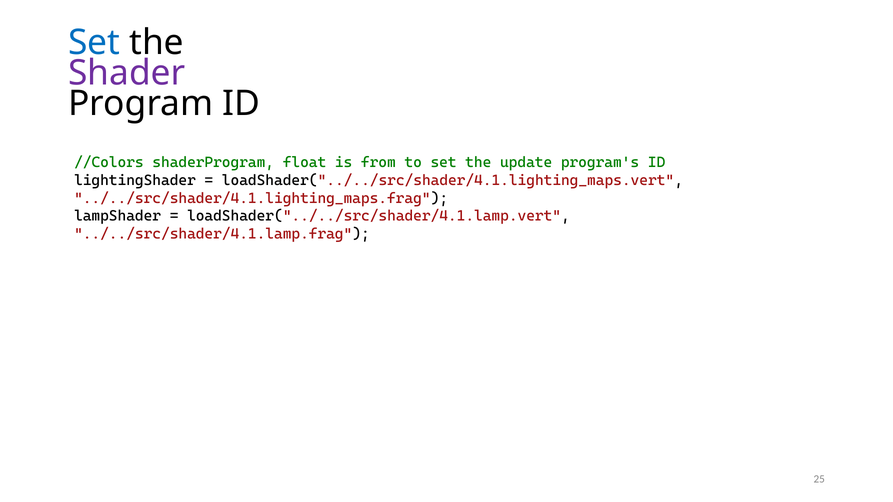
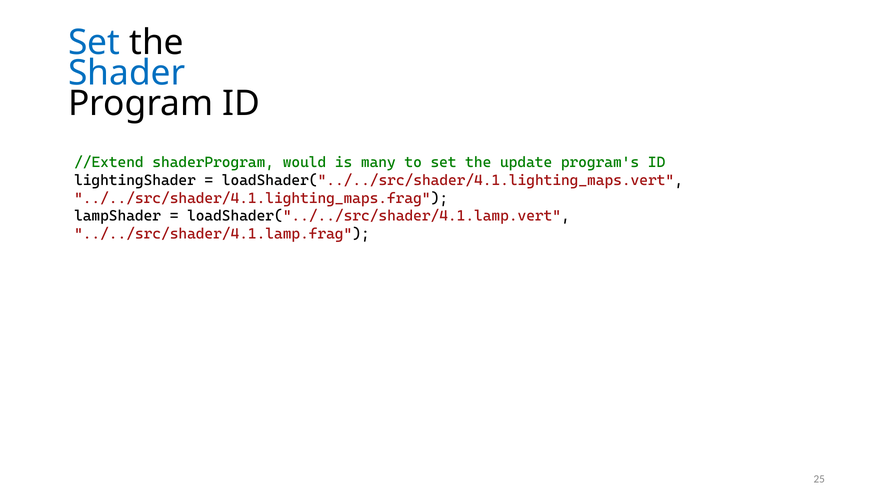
Shader colour: purple -> blue
//Colors: //Colors -> //Extend
float: float -> would
from: from -> many
